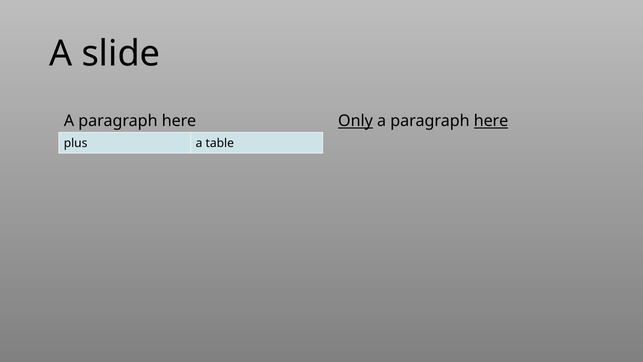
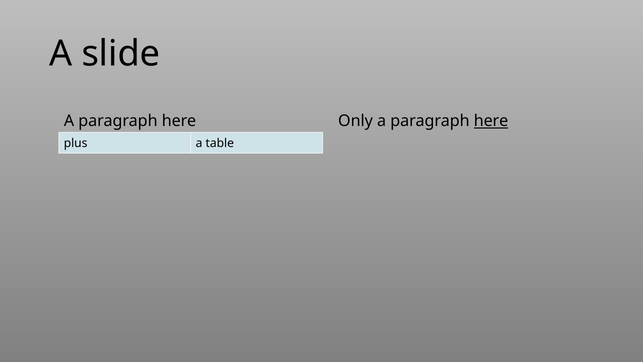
Only underline: present -> none
